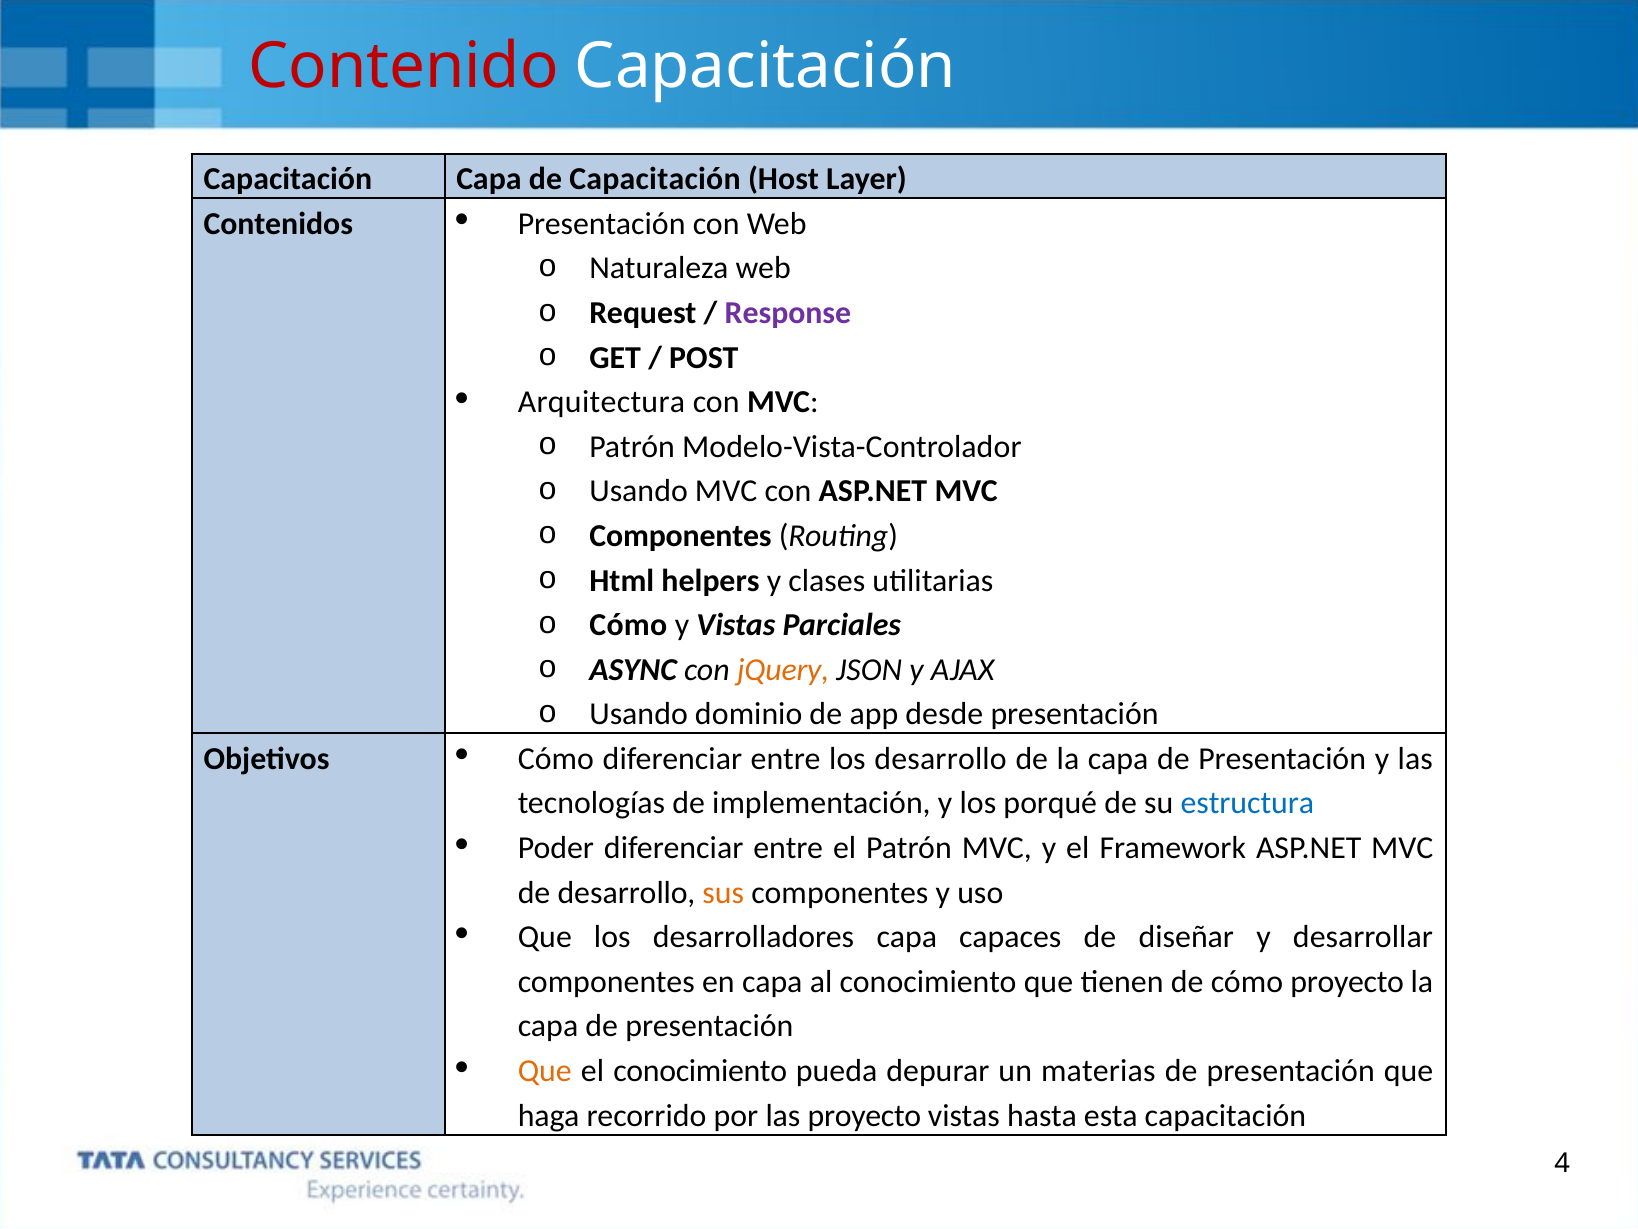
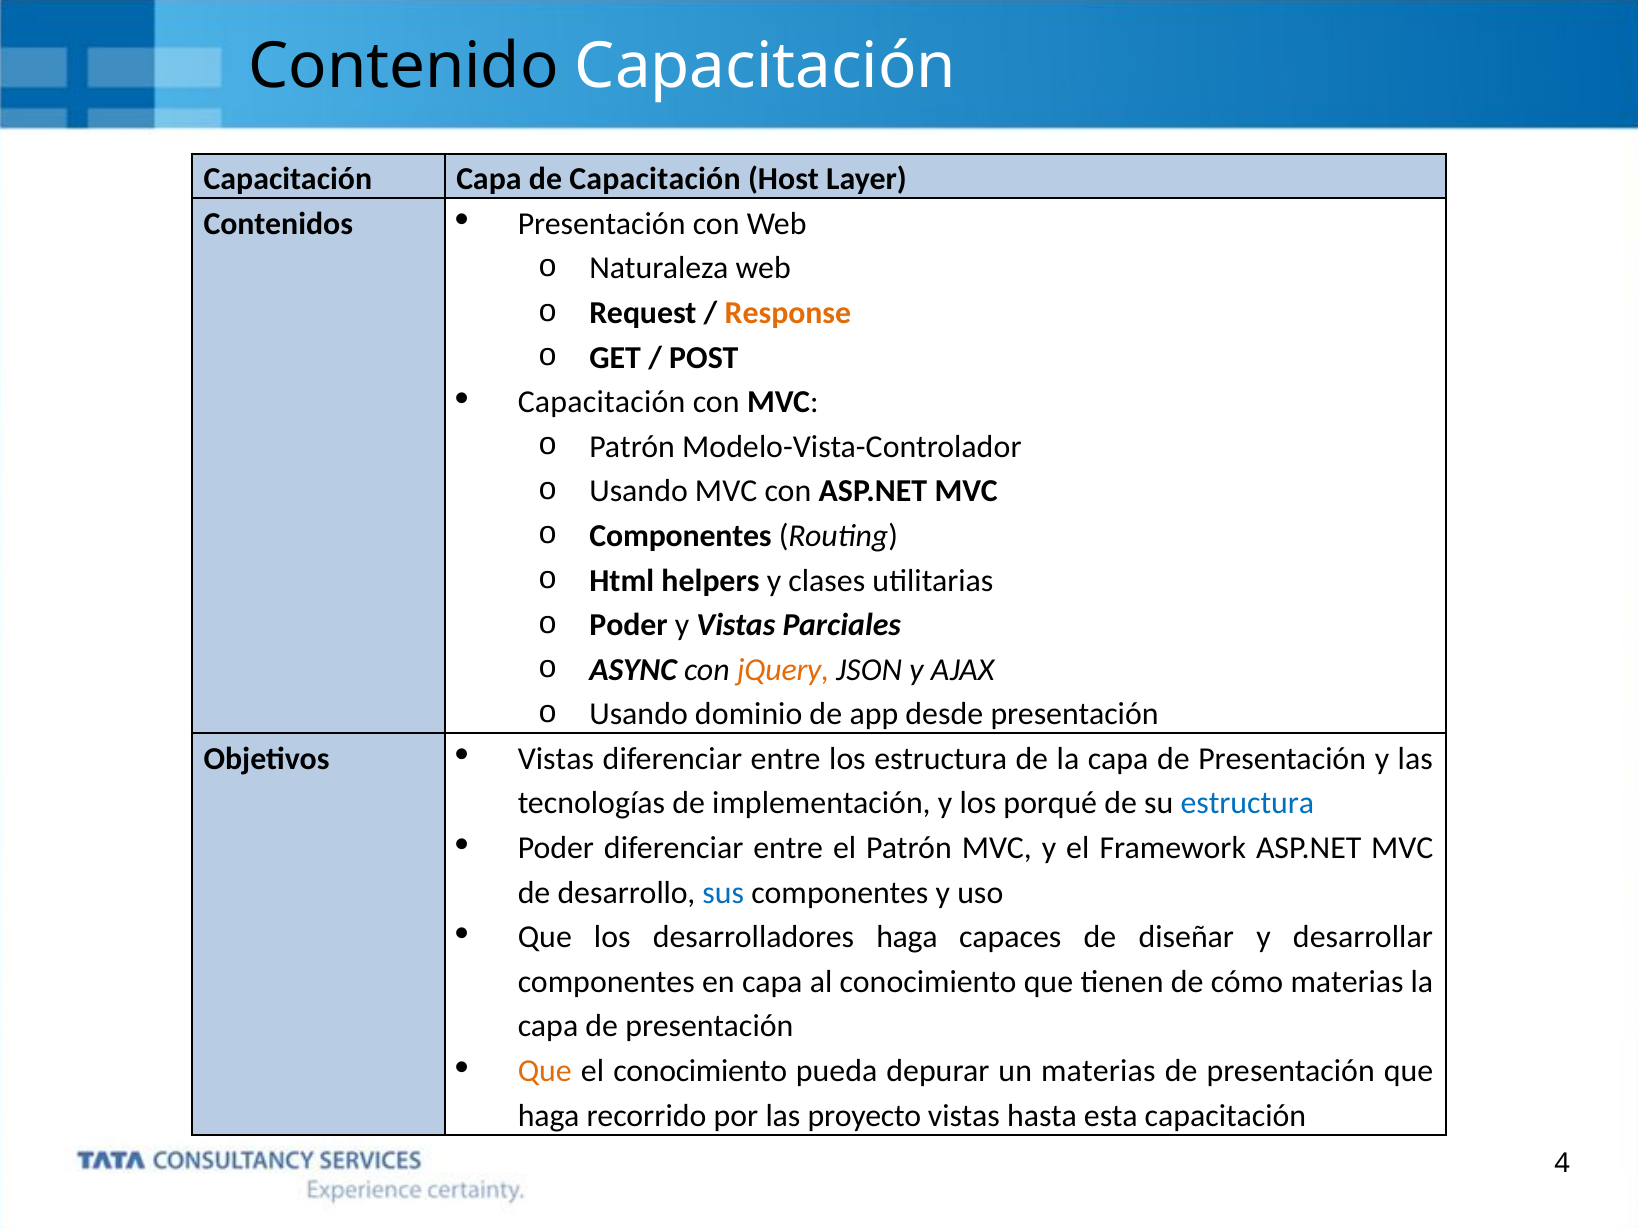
Contenido colour: red -> black
Response colour: purple -> orange
Arquitectura at (601, 402): Arquitectura -> Capacitación
Cómo at (628, 625): Cómo -> Poder
Cómo at (556, 759): Cómo -> Vistas
los desarrollo: desarrollo -> estructura
sus colour: orange -> blue
desarrolladores capa: capa -> haga
cómo proyecto: proyecto -> materias
